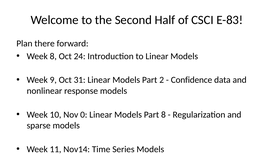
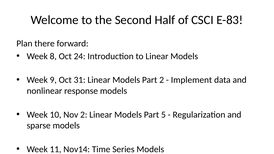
Confidence: Confidence -> Implement
Nov 0: 0 -> 2
Part 8: 8 -> 5
